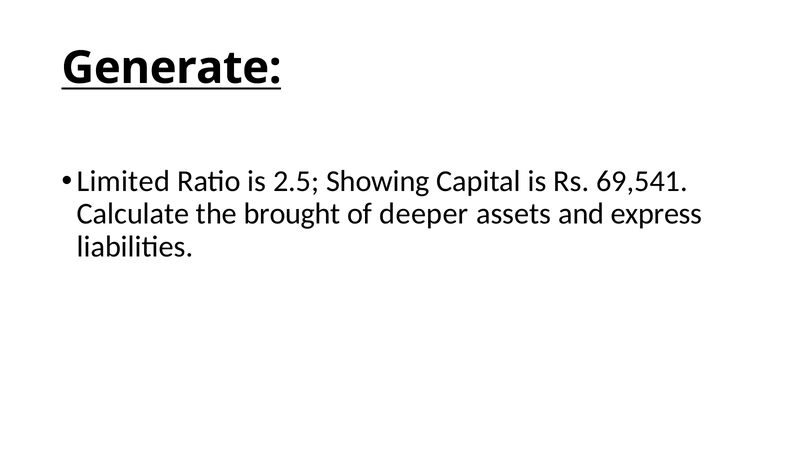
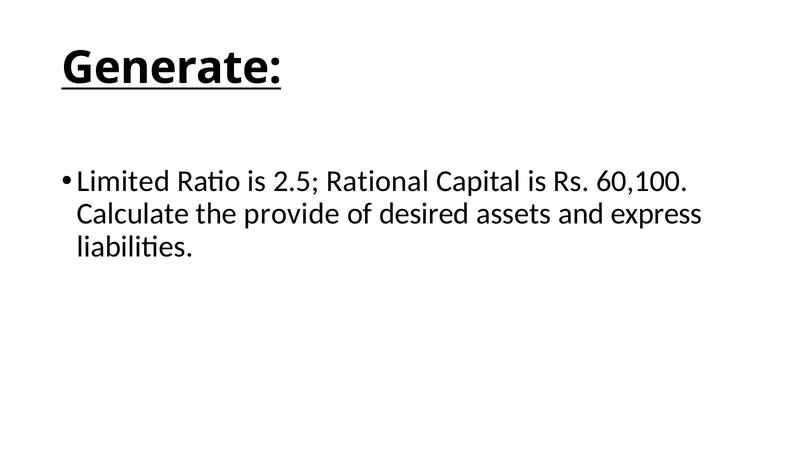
Showing: Showing -> Rational
69,541: 69,541 -> 60,100
brought: brought -> provide
deeper: deeper -> desired
